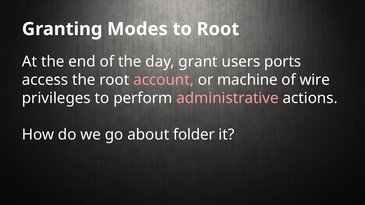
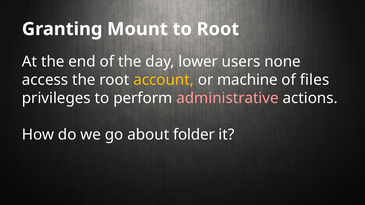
Modes: Modes -> Mount
grant: grant -> lower
ports: ports -> none
account colour: pink -> yellow
wire: wire -> files
